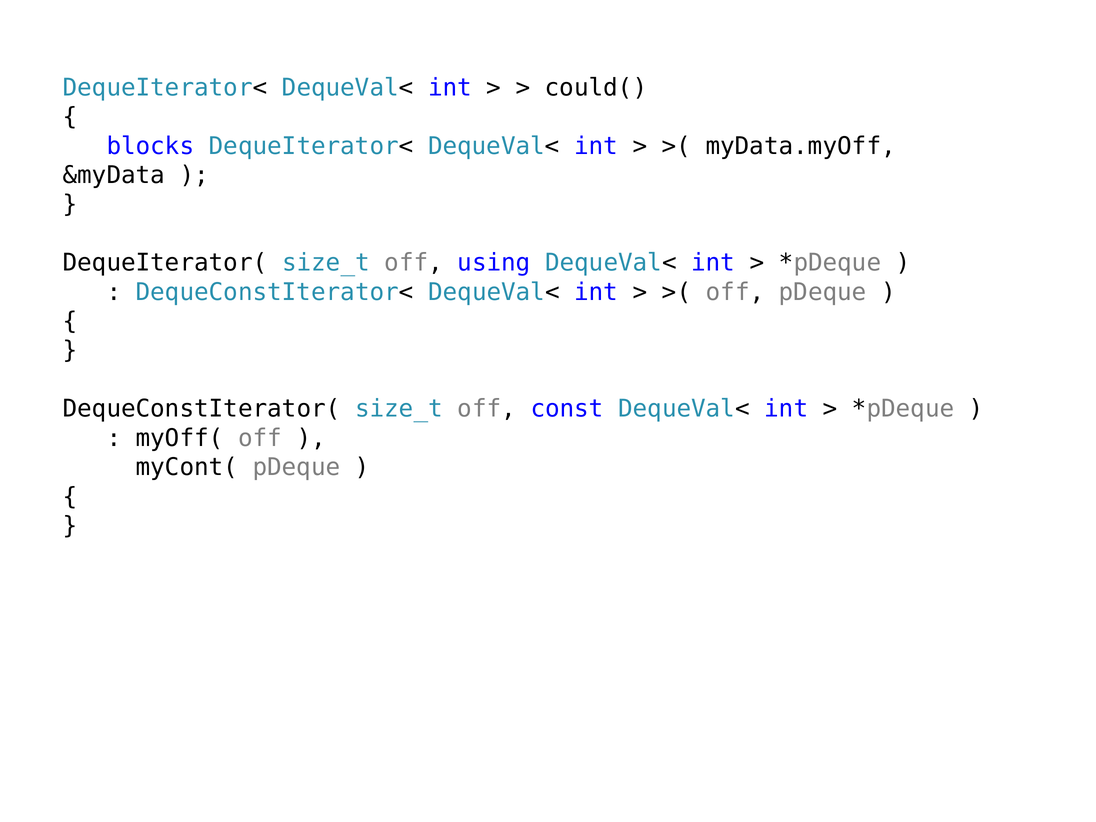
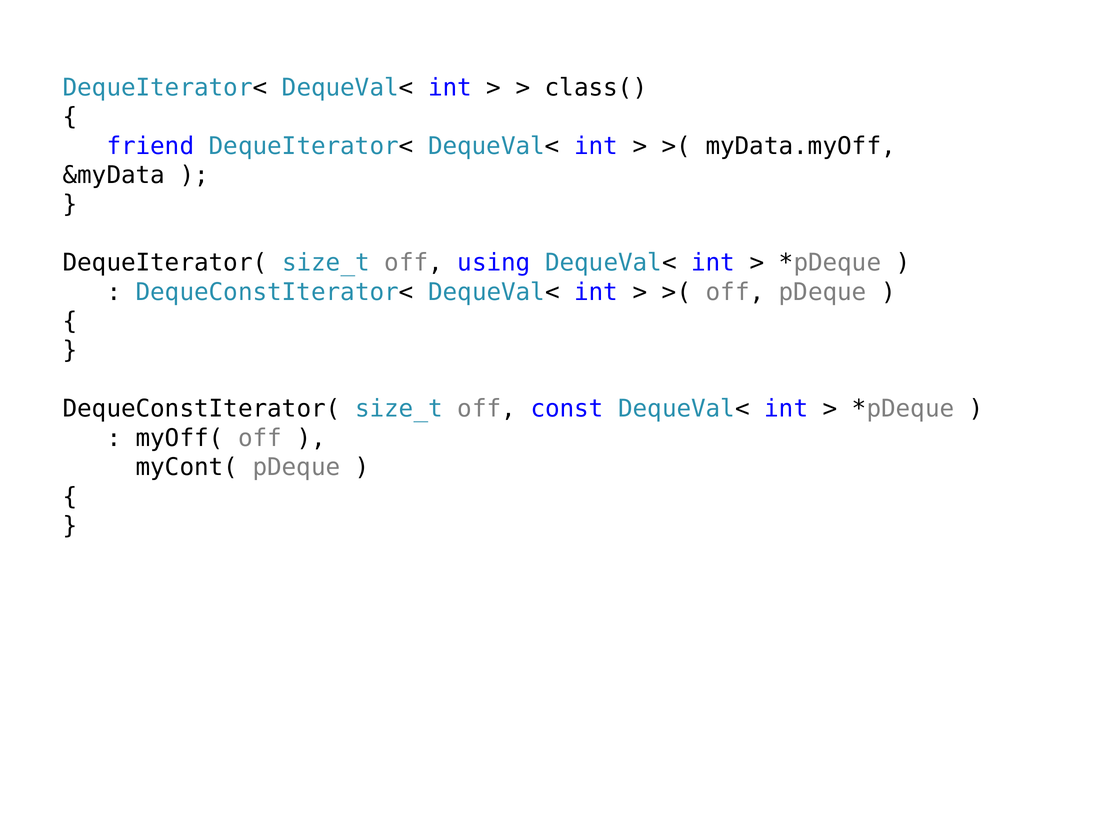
could(: could( -> class(
blocks: blocks -> friend
